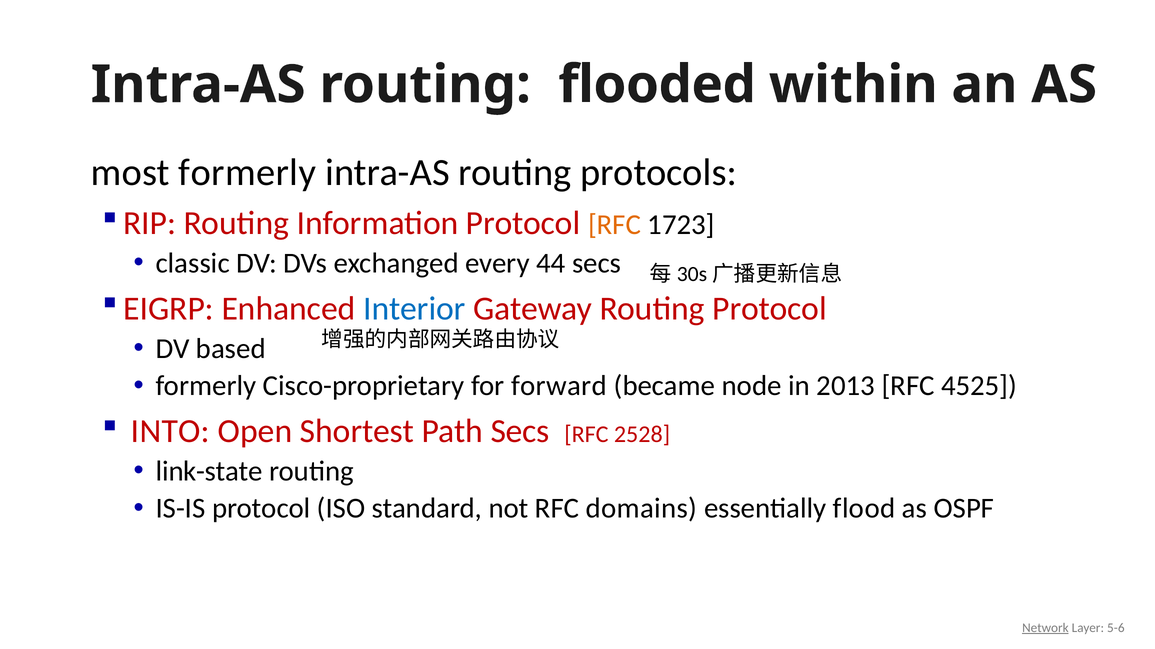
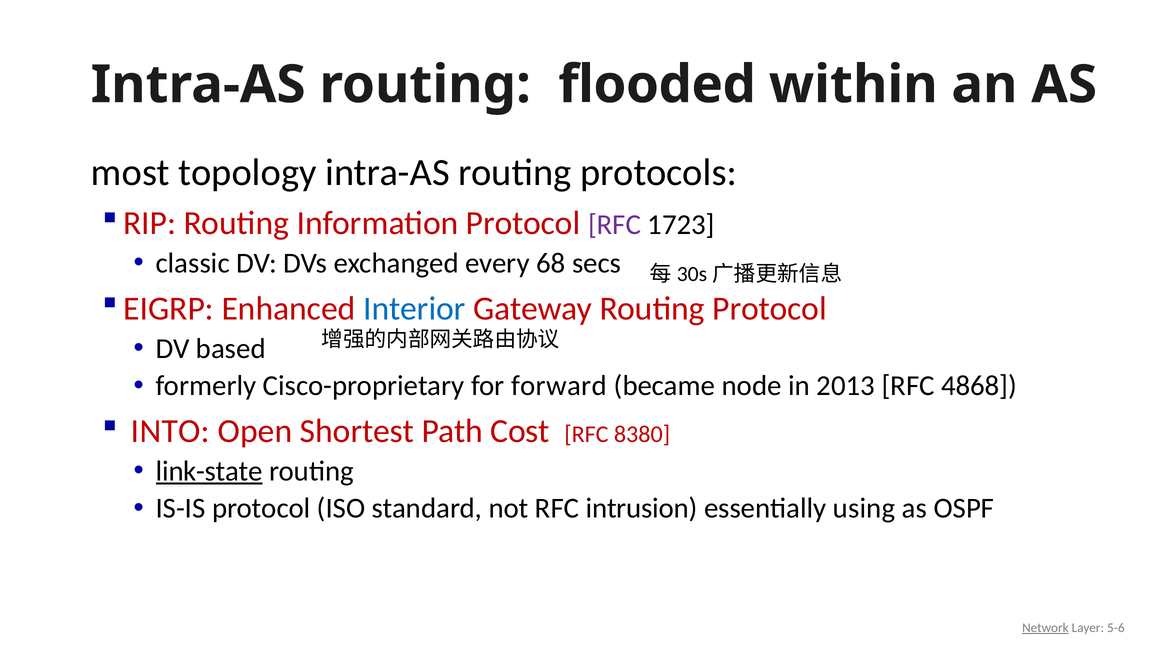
most formerly: formerly -> topology
RFC at (615, 225) colour: orange -> purple
44: 44 -> 68
4525: 4525 -> 4868
Path Secs: Secs -> Cost
2528: 2528 -> 8380
link-state underline: none -> present
domains: domains -> intrusion
flood: flood -> using
